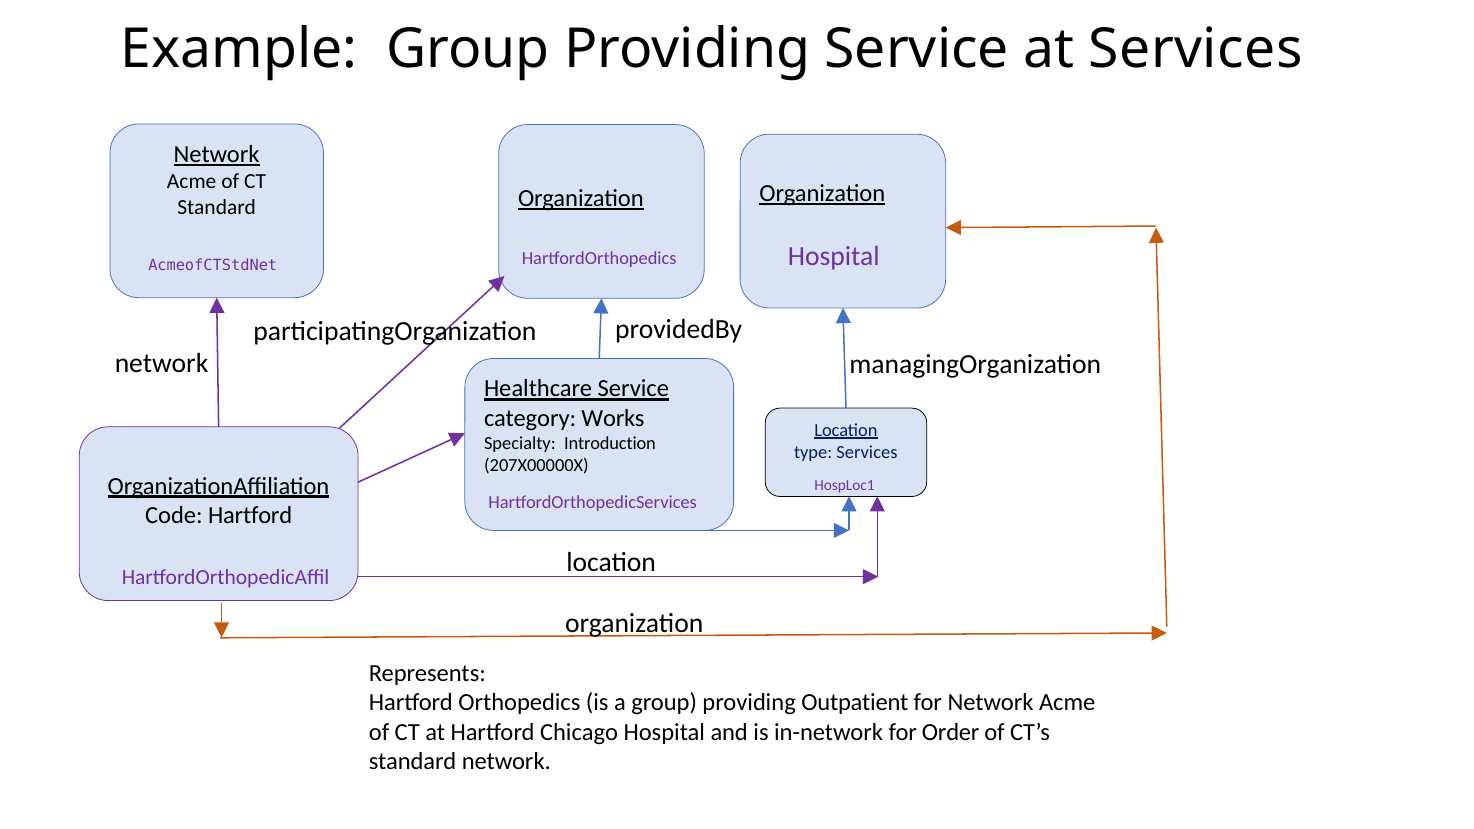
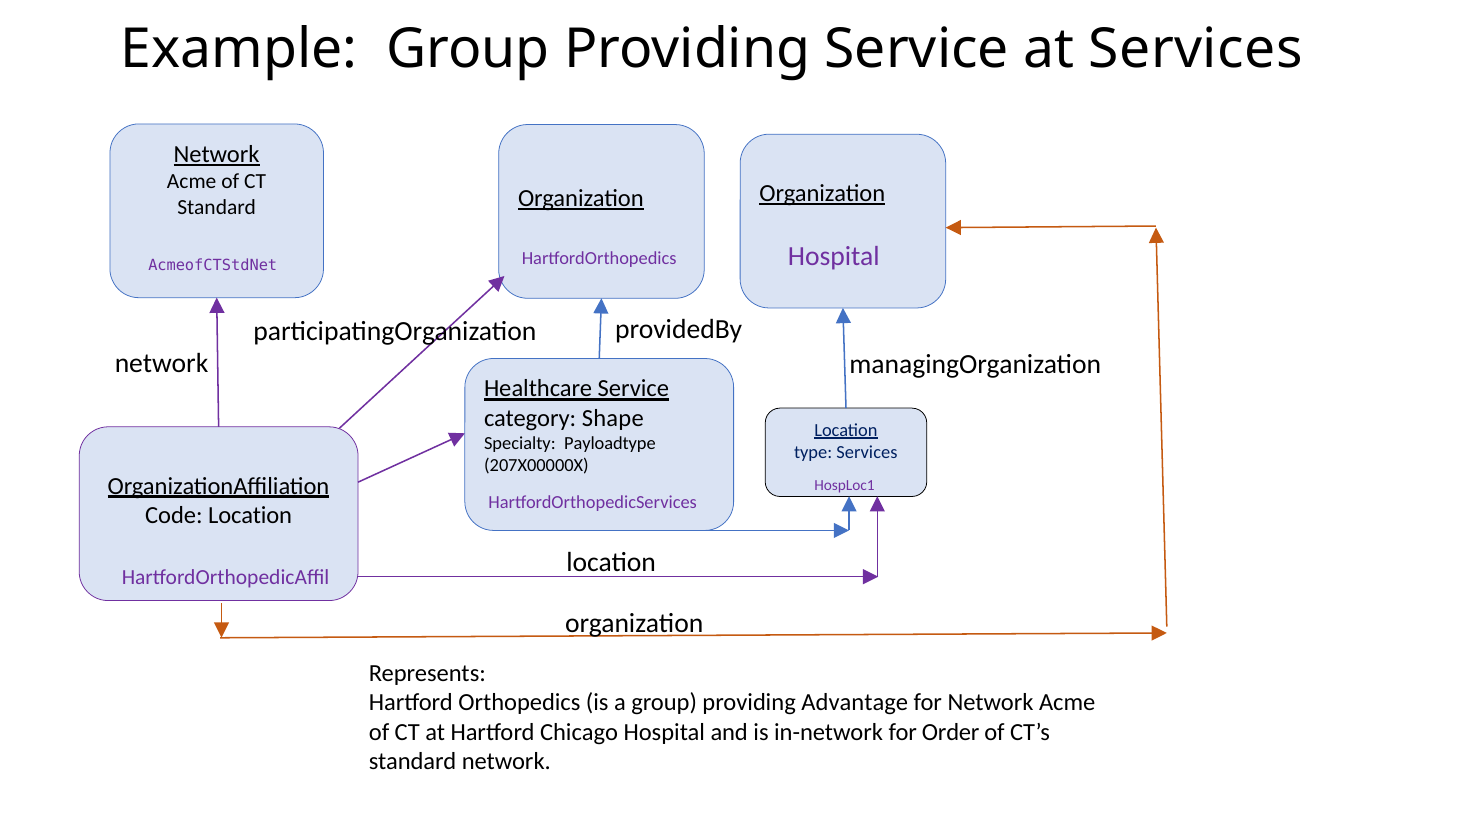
Works: Works -> Shape
Introduction: Introduction -> Payloadtype
Code Hartford: Hartford -> Location
Outpatient: Outpatient -> Advantage
